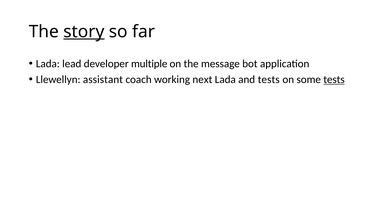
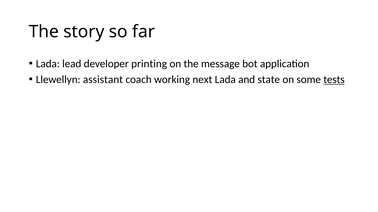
story underline: present -> none
multiple: multiple -> printing
and tests: tests -> state
